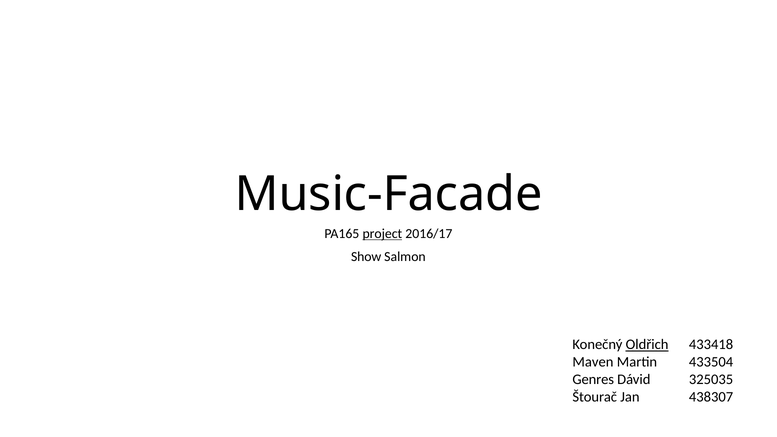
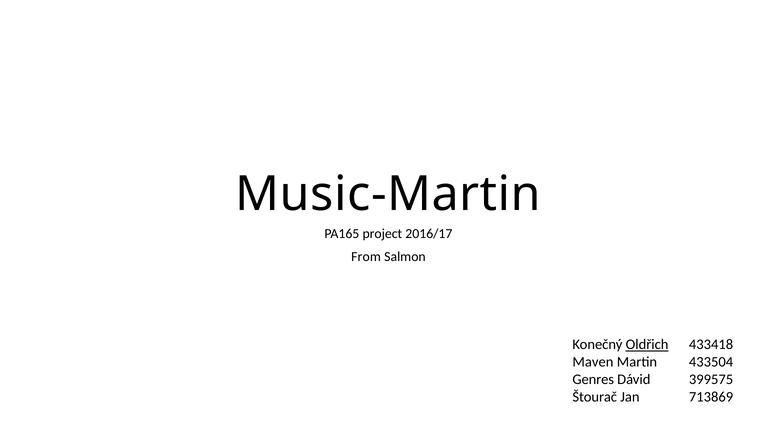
Music-Facade: Music-Facade -> Music-Martin
project underline: present -> none
Show: Show -> From
325035: 325035 -> 399575
438307: 438307 -> 713869
